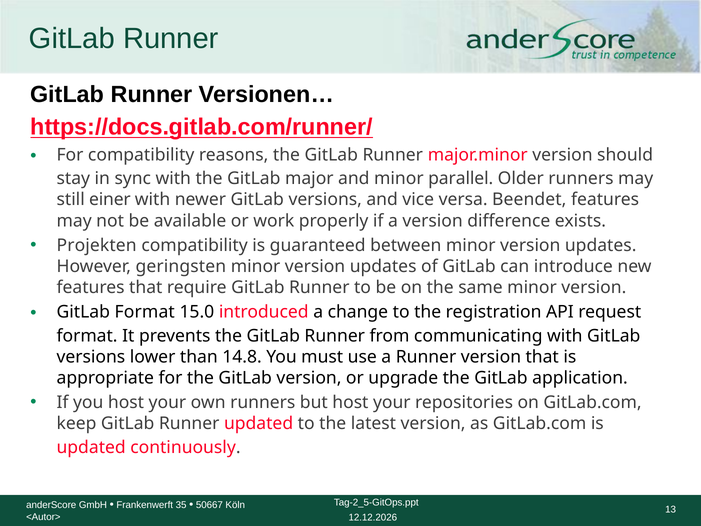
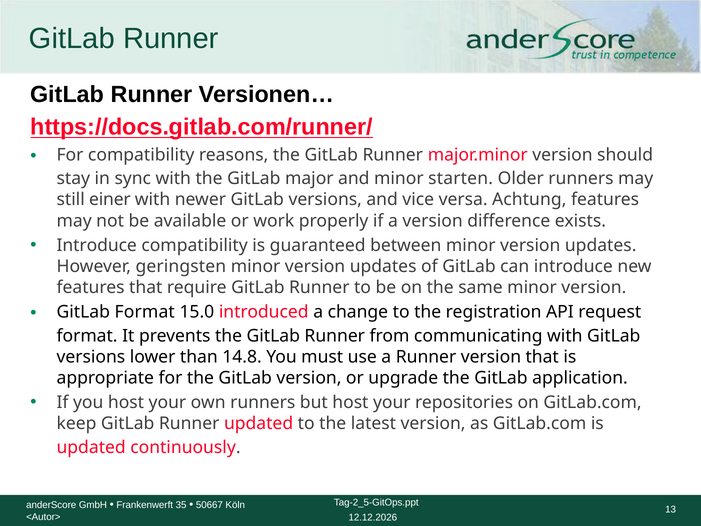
parallel: parallel -> starten
Beendet: Beendet -> Achtung
Projekten at (97, 245): Projekten -> Introduce
